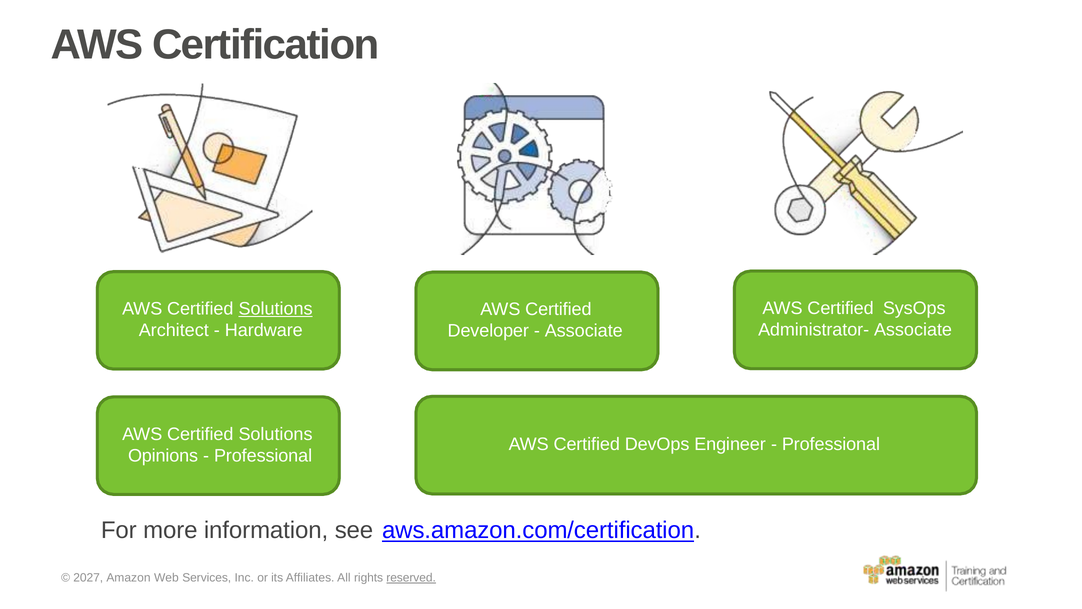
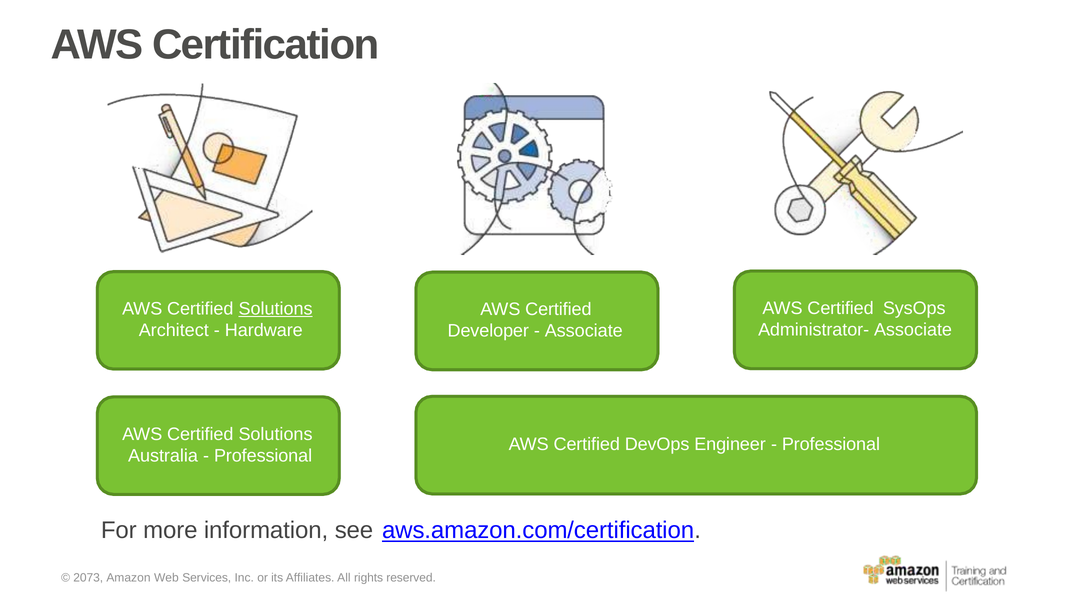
Opinions: Opinions -> Australia
2027: 2027 -> 2073
reserved underline: present -> none
